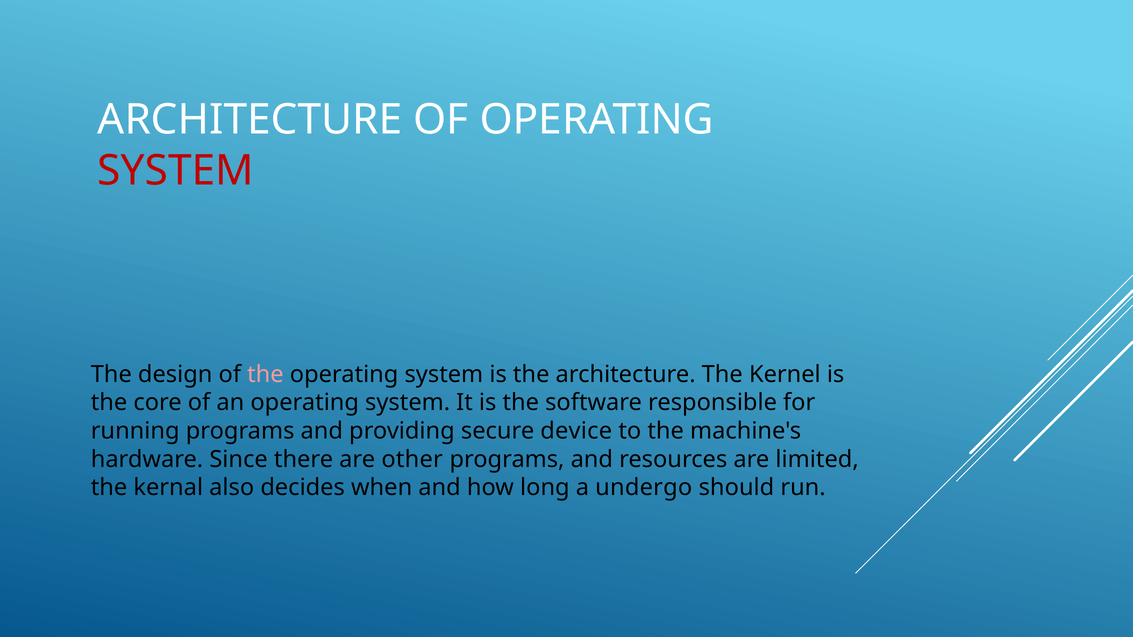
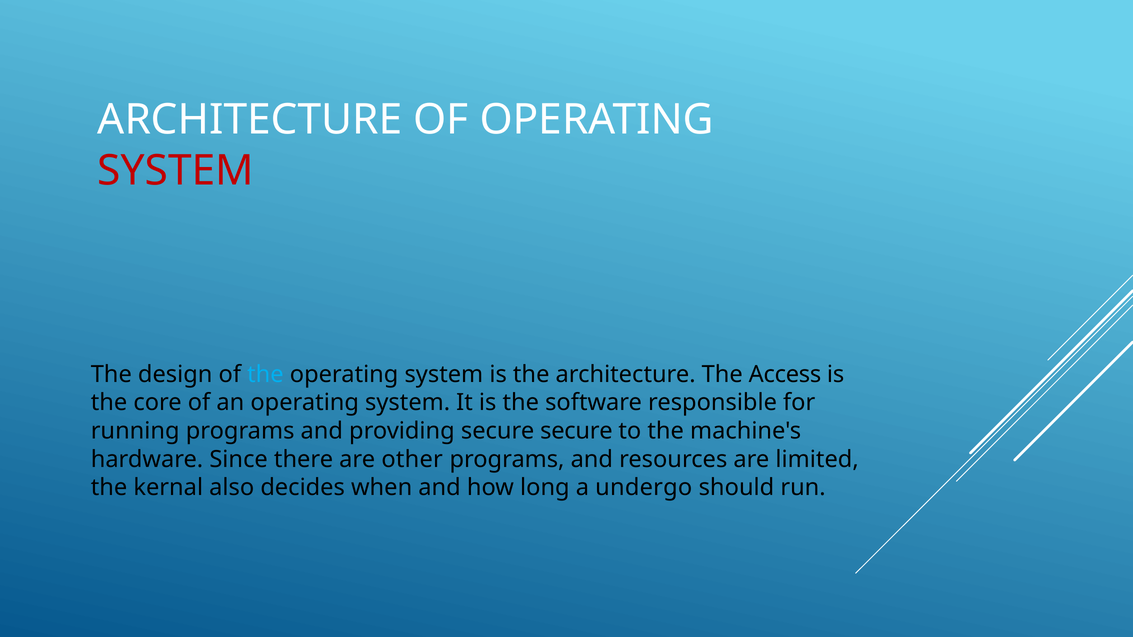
the at (265, 374) colour: pink -> light blue
Kernel: Kernel -> Access
secure device: device -> secure
